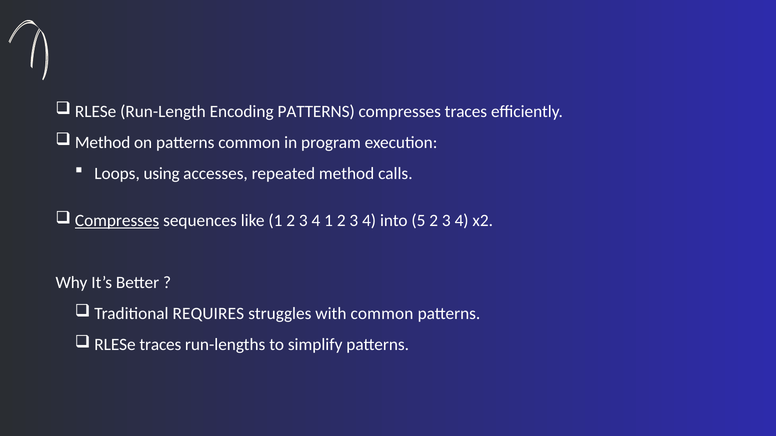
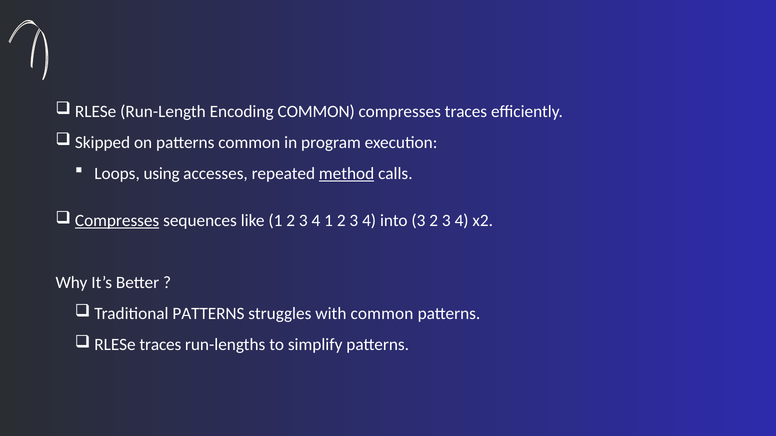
Encoding PATTERNS: PATTERNS -> COMMON
Method at (103, 143): Method -> Skipped
method at (347, 174) underline: none -> present
into 5: 5 -> 3
Traditional REQUIRES: REQUIRES -> PATTERNS
